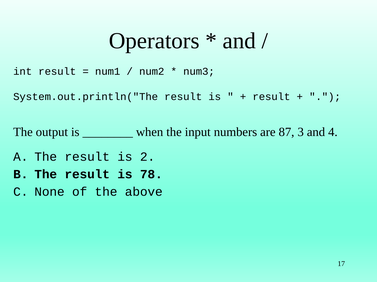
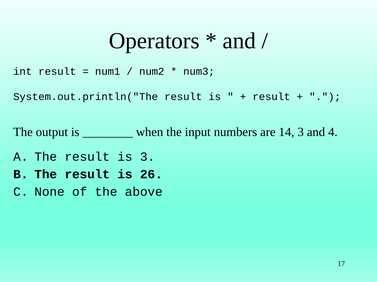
87: 87 -> 14
is 2: 2 -> 3
78: 78 -> 26
